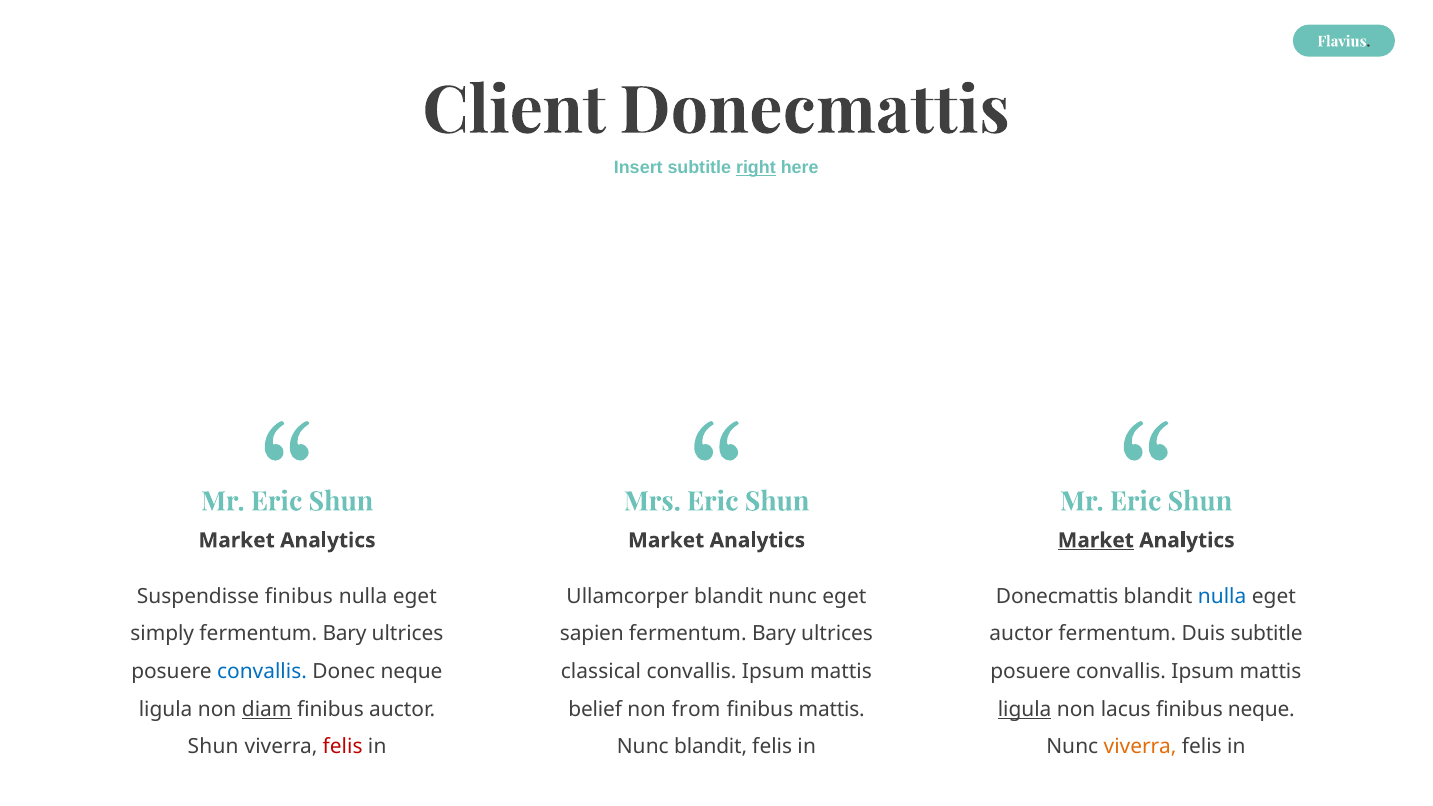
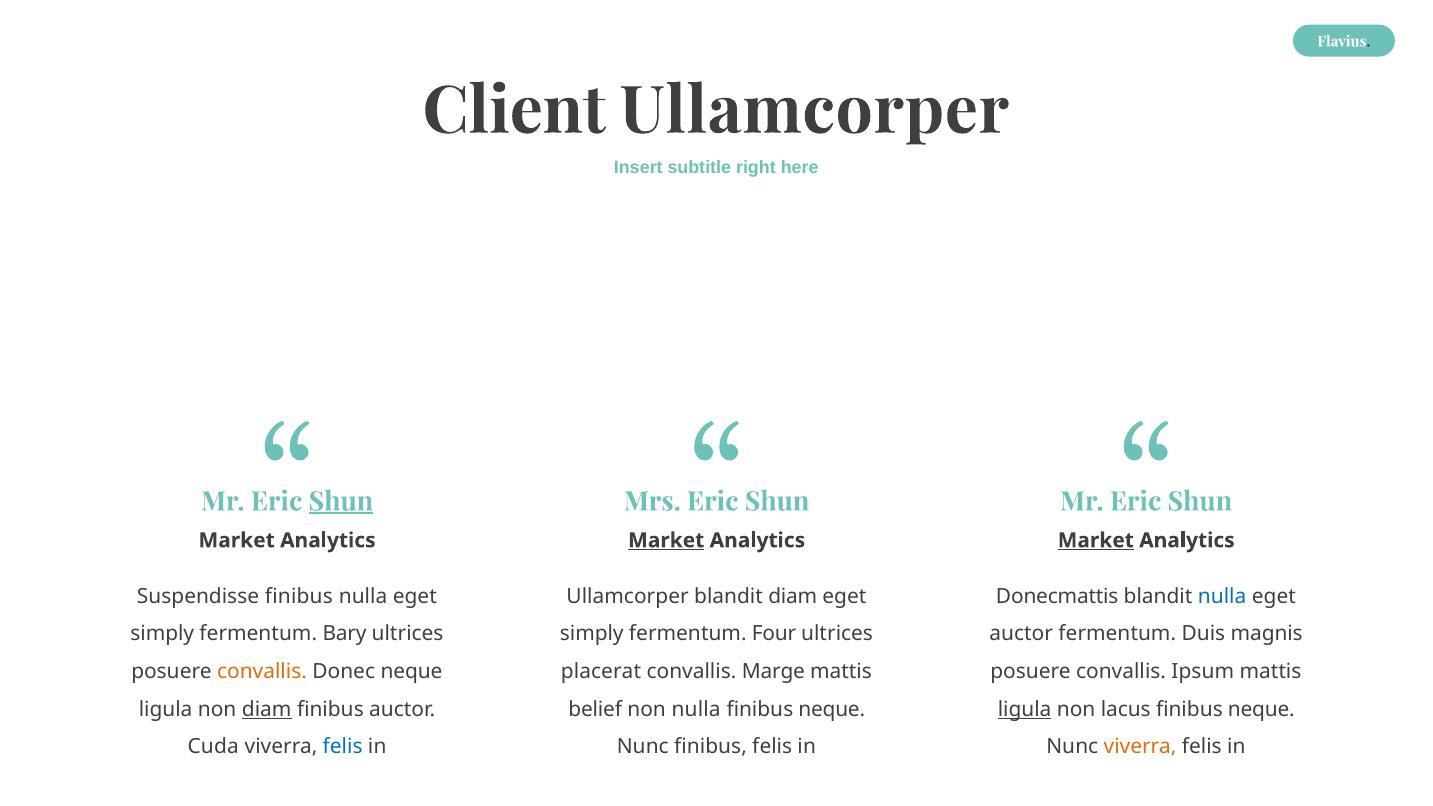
Client Donecmattis: Donecmattis -> Ullamcorper
right underline: present -> none
Shun at (341, 502) underline: none -> present
Market at (666, 540) underline: none -> present
blandit nunc: nunc -> diam
sapien at (592, 634): sapien -> simply
Bary at (774, 634): Bary -> Four
Duis subtitle: subtitle -> magnis
convallis at (262, 672) colour: blue -> orange
classical: classical -> placerat
Ipsum at (773, 672): Ipsum -> Marge
non from: from -> nulla
mattis at (832, 709): mattis -> neque
Shun at (213, 747): Shun -> Cuda
felis at (343, 747) colour: red -> blue
Nunc blandit: blandit -> finibus
